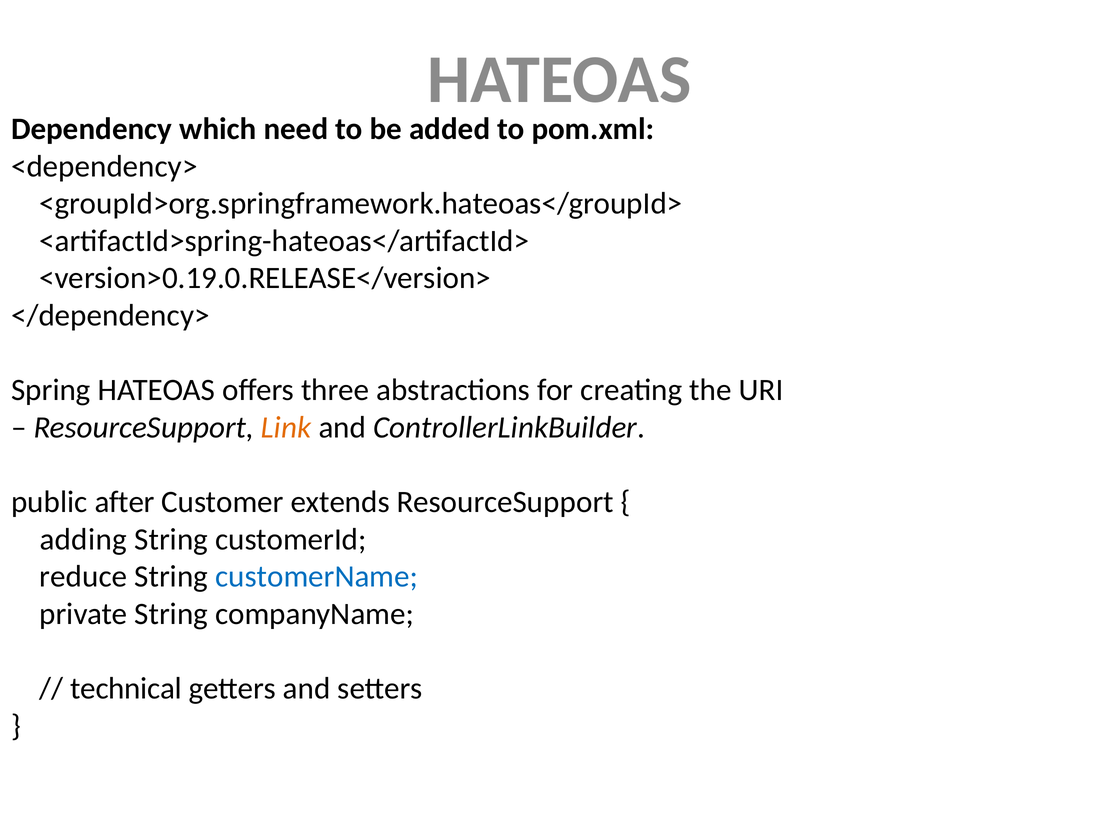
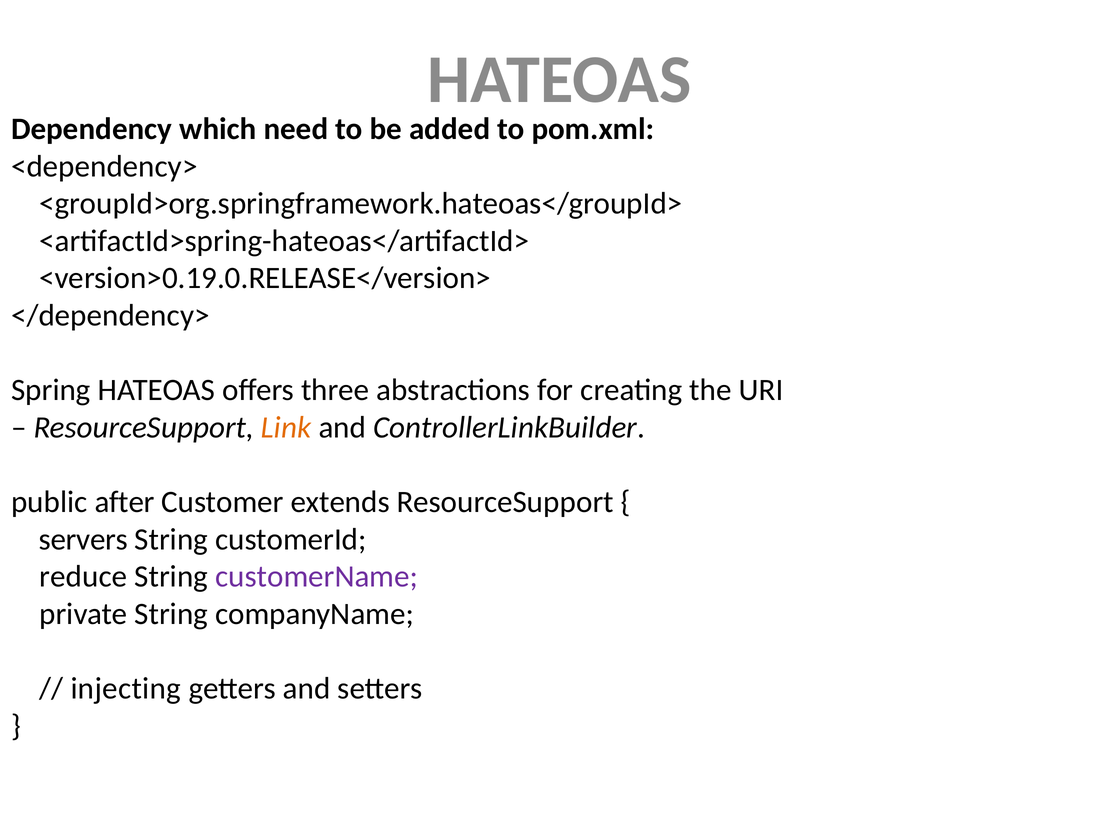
adding: adding -> servers
customerName colour: blue -> purple
technical: technical -> injecting
